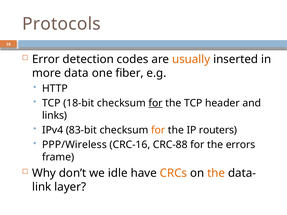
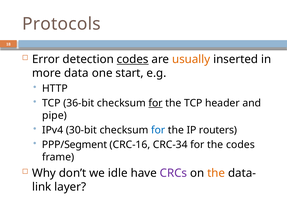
codes at (133, 59) underline: none -> present
fiber: fiber -> start
18-bit: 18-bit -> 36-bit
links: links -> pipe
83-bit: 83-bit -> 30-bit
for at (158, 130) colour: orange -> blue
PPP/Wireless: PPP/Wireless -> PPP/Segment
CRC-88: CRC-88 -> CRC-34
the errors: errors -> codes
CRCs colour: orange -> purple
